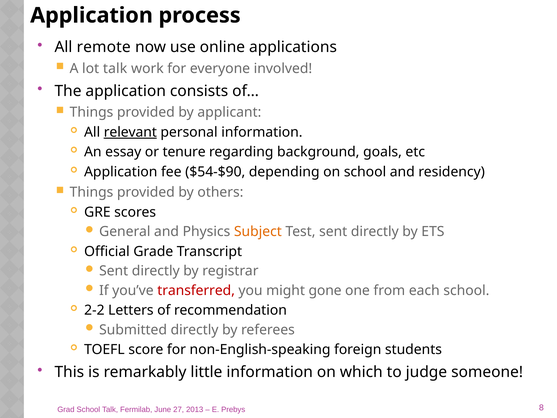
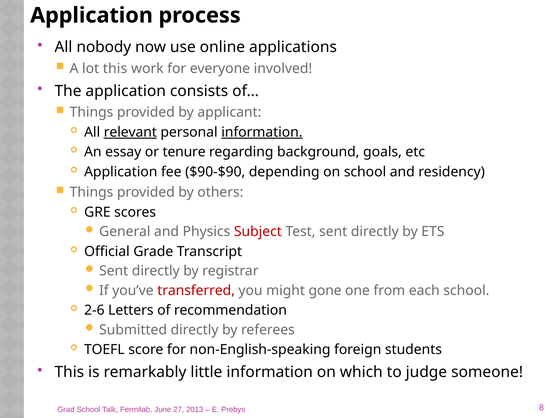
remote: remote -> nobody
lot talk: talk -> this
information at (262, 132) underline: none -> present
$54-$90: $54-$90 -> $90-$90
Subject colour: orange -> red
2-2: 2-2 -> 2-6
